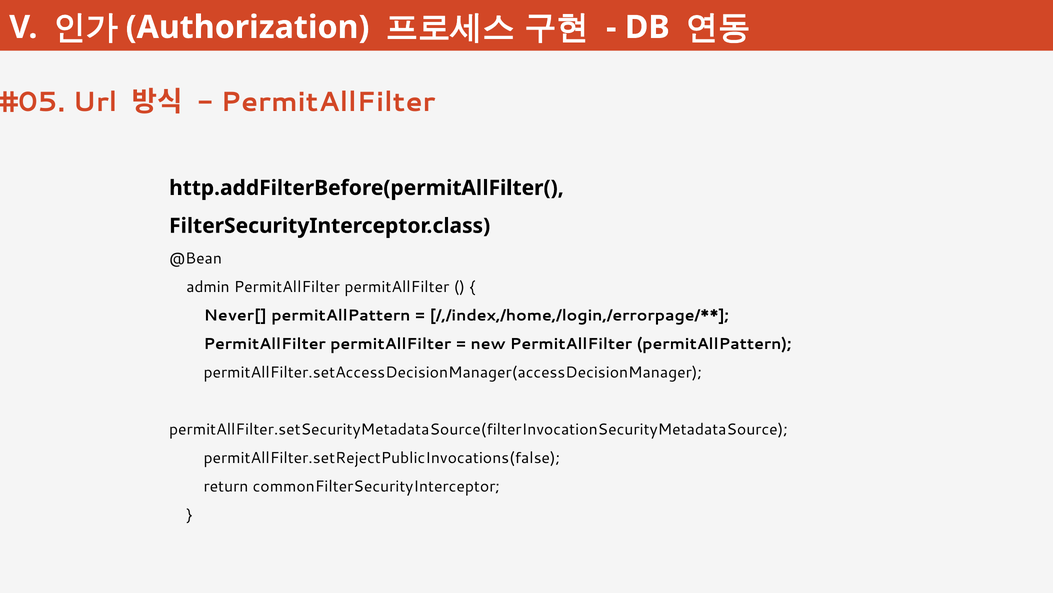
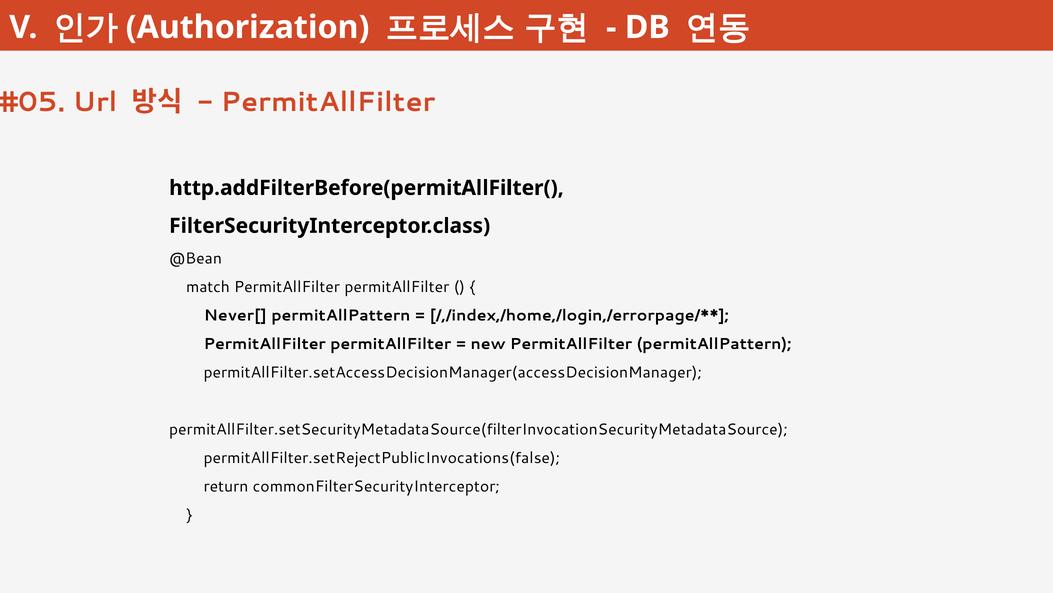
admin: admin -> match
